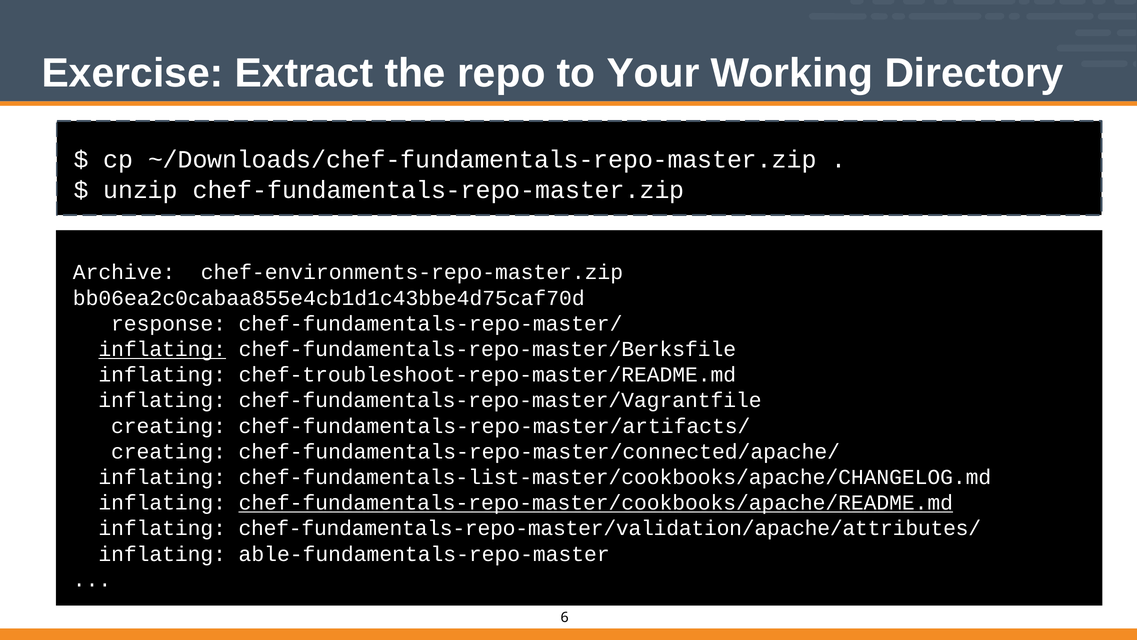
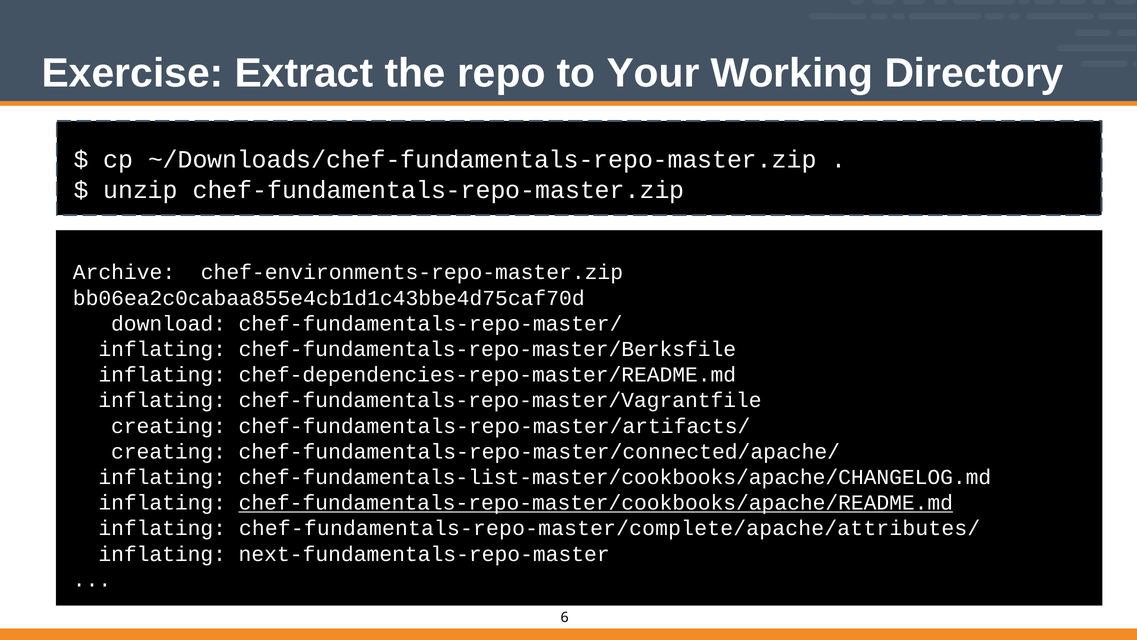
response: response -> download
inflating at (162, 349) underline: present -> none
chef-troubleshoot-repo-master/README.md: chef-troubleshoot-repo-master/README.md -> chef-dependencies-repo-master/README.md
chef-fundamentals-repo-master/validation/apache/attributes/: chef-fundamentals-repo-master/validation/apache/attributes/ -> chef-fundamentals-repo-master/complete/apache/attributes/
able-fundamentals-repo-master: able-fundamentals-repo-master -> next-fundamentals-repo-master
